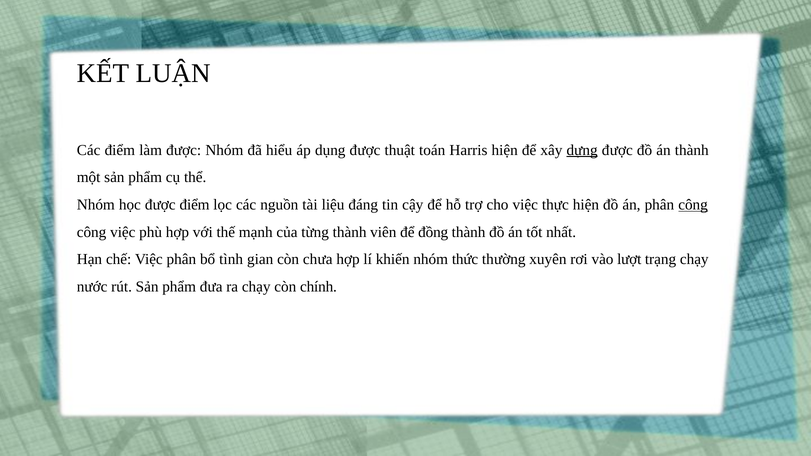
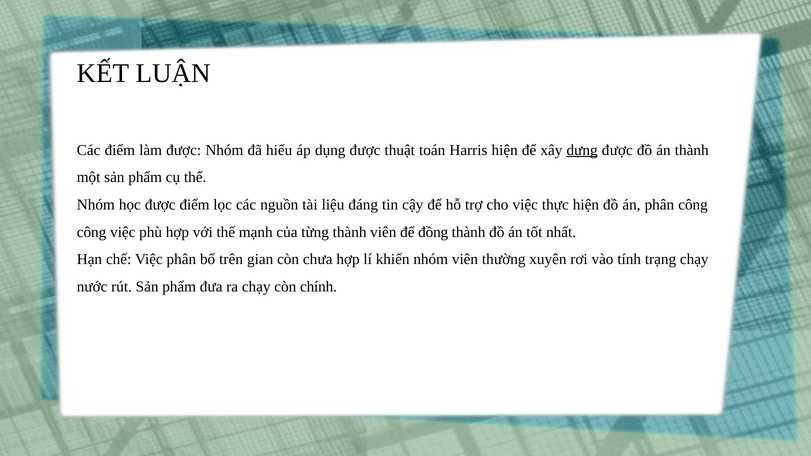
công at (693, 205) underline: present -> none
tình: tình -> trên
nhóm thức: thức -> viên
lượt: lượt -> tính
